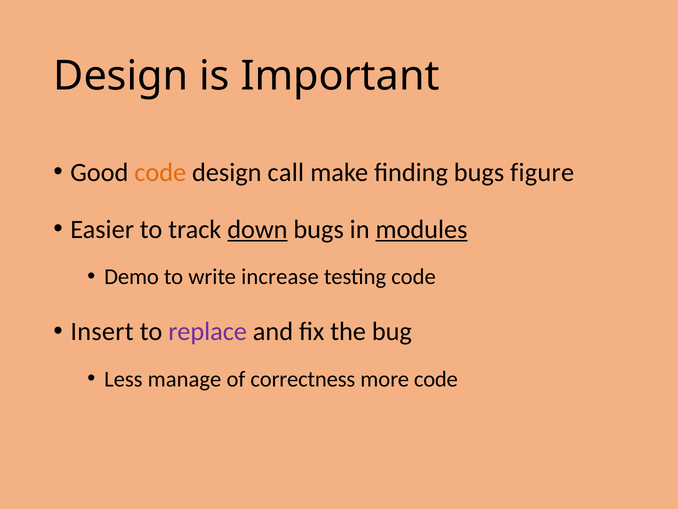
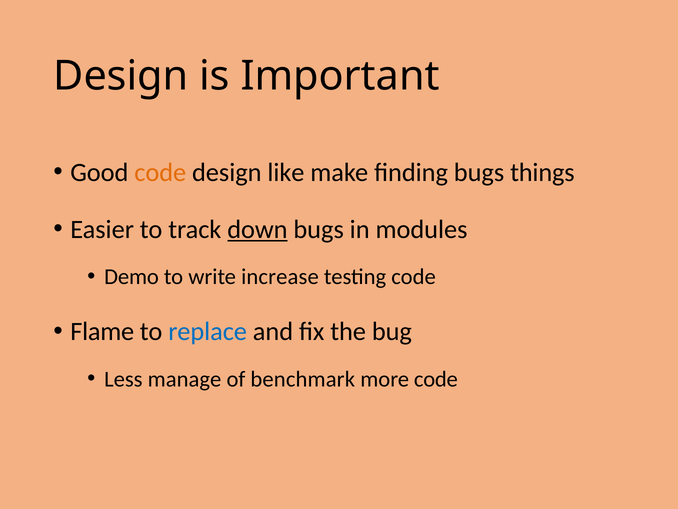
call: call -> like
figure: figure -> things
modules underline: present -> none
Insert: Insert -> Flame
replace colour: purple -> blue
correctness: correctness -> benchmark
